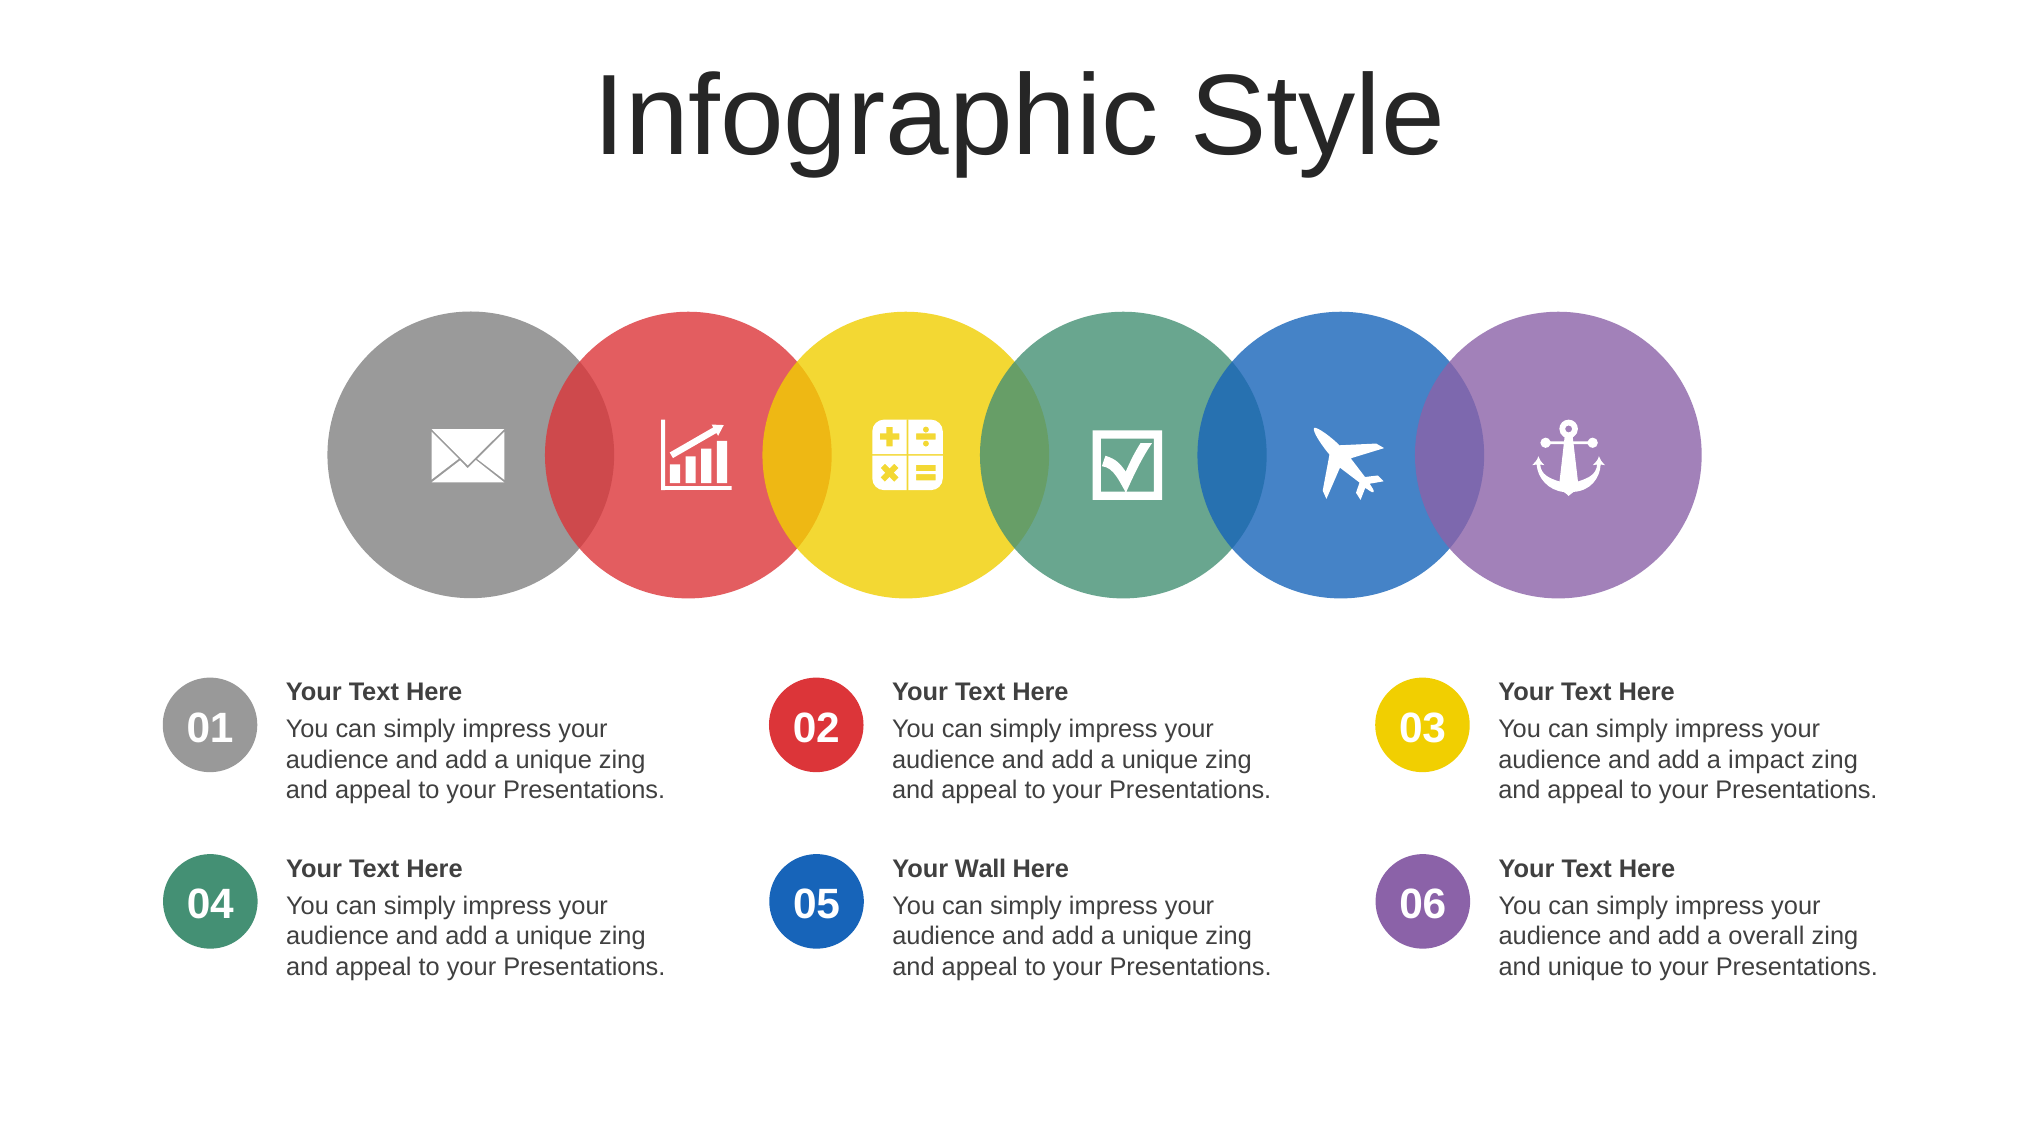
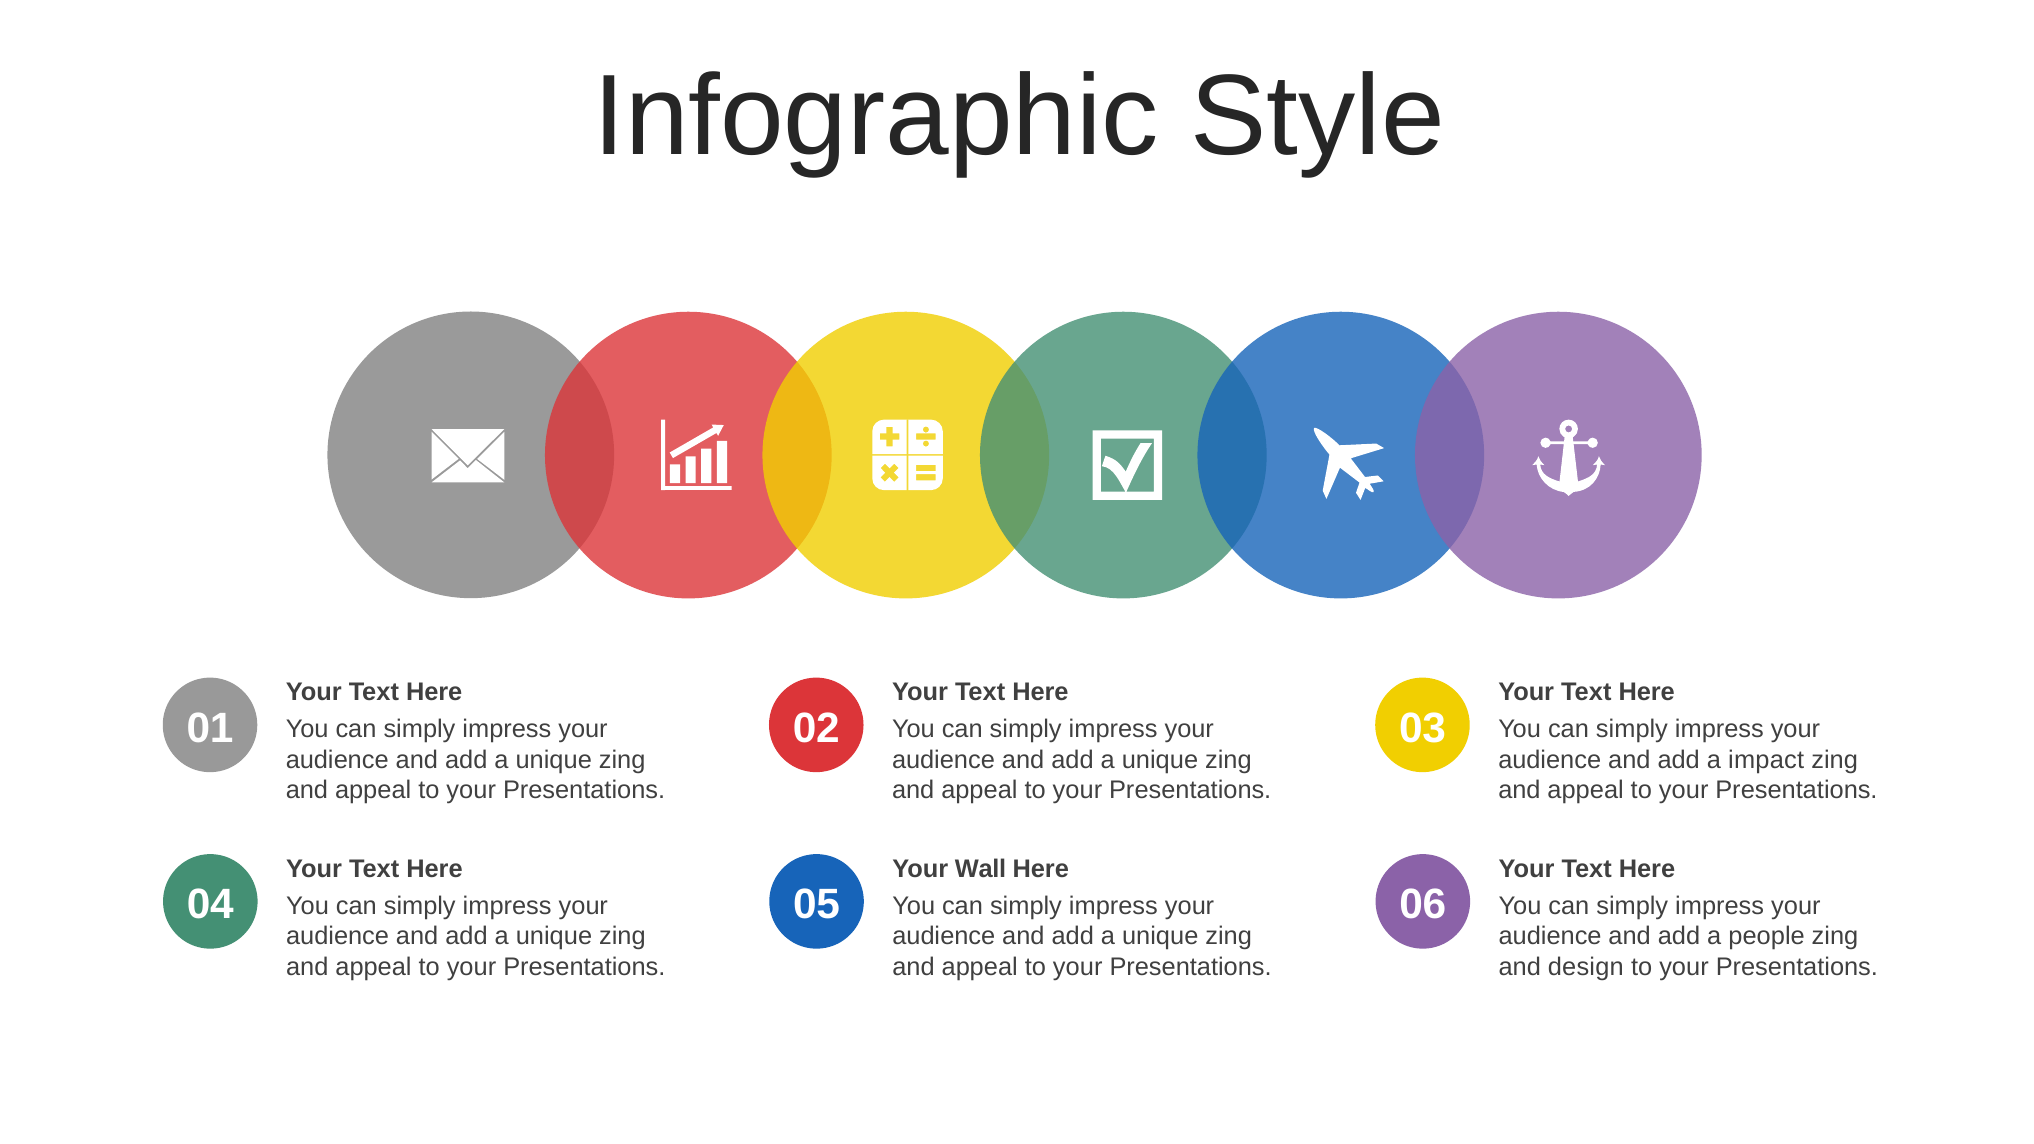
overall: overall -> people
and unique: unique -> design
